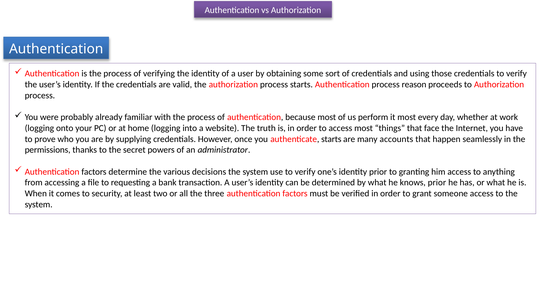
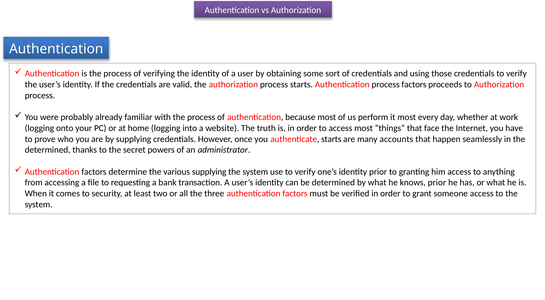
process reason: reason -> factors
permissions at (48, 150): permissions -> determined
various decisions: decisions -> supplying
